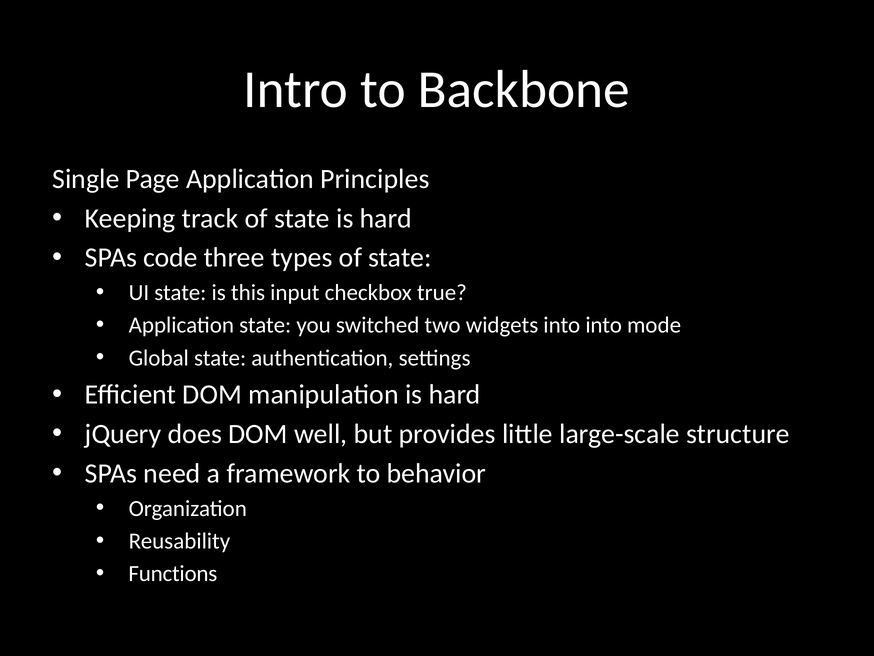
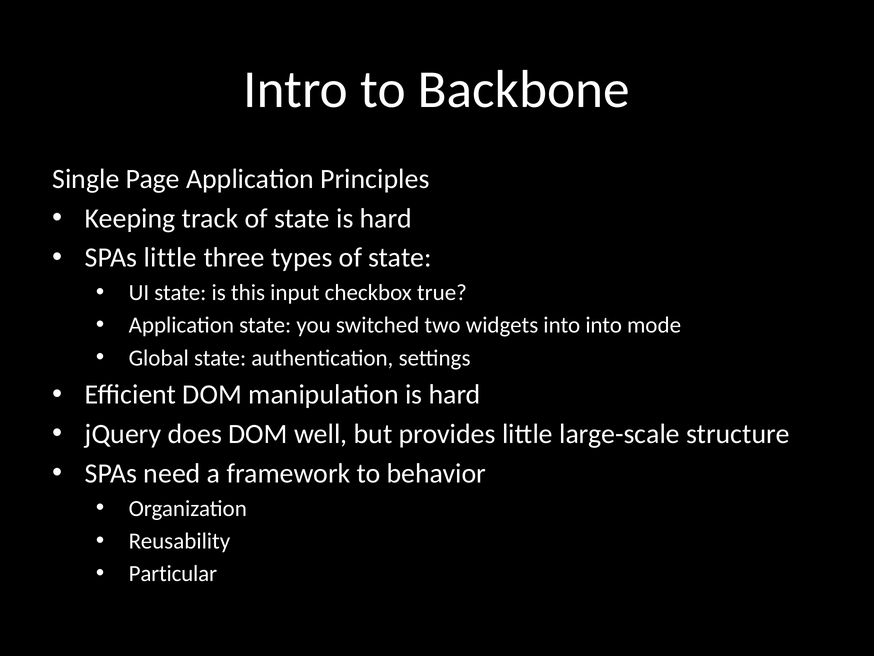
SPAs code: code -> little
Functions: Functions -> Particular
